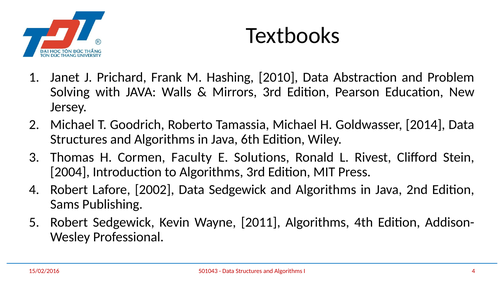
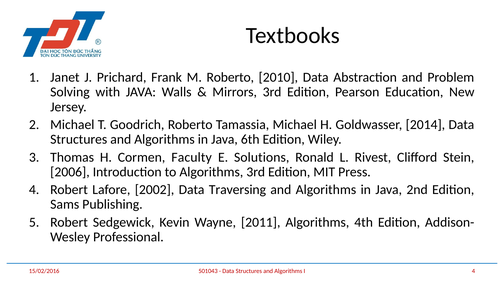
M Hashing: Hashing -> Roberto
2004: 2004 -> 2006
Data Sedgewick: Sedgewick -> Traversing
